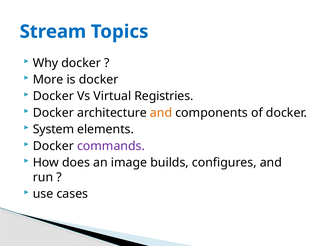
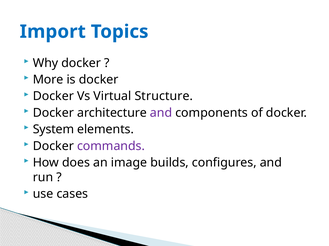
Stream: Stream -> Import
Registries: Registries -> Structure
and at (161, 113) colour: orange -> purple
